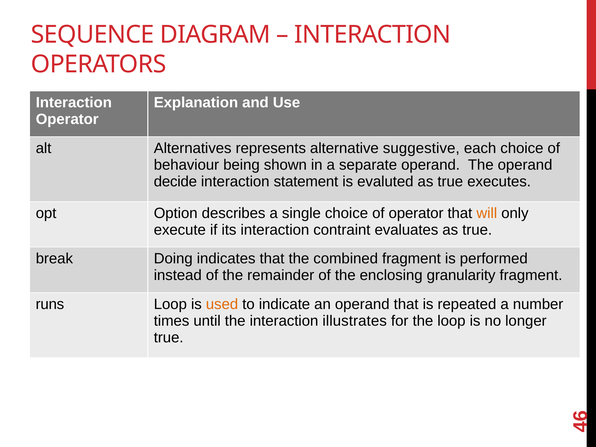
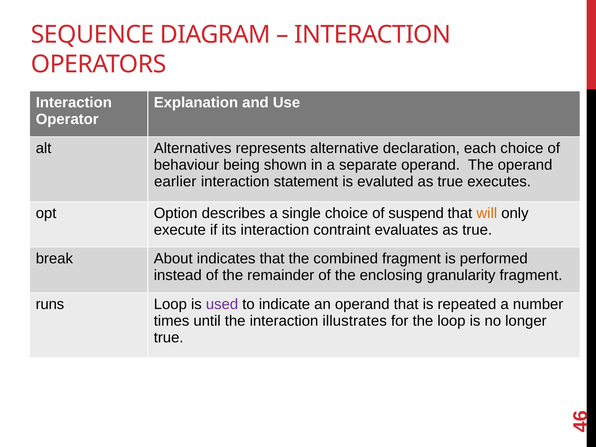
suggestive: suggestive -> declaration
decide: decide -> earlier
of operator: operator -> suspend
Doing: Doing -> About
used colour: orange -> purple
